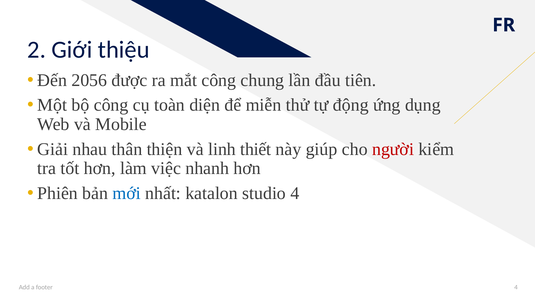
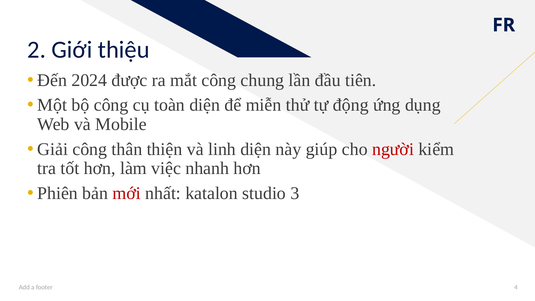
2056: 2056 -> 2024
Giải nhau: nhau -> công
linh thiết: thiết -> diện
mới colour: blue -> red
studio 4: 4 -> 3
